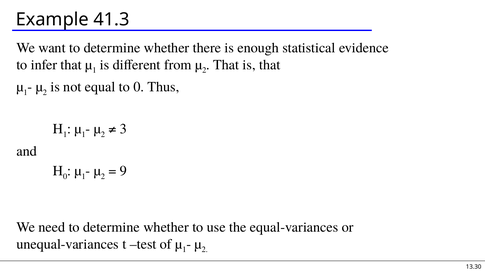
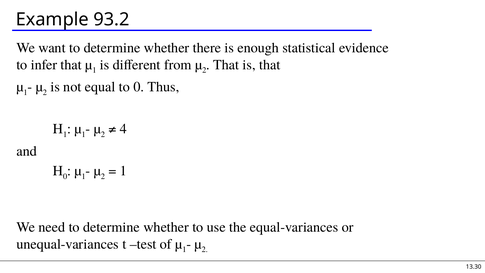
41.3: 41.3 -> 93.2
3: 3 -> 4
9 at (123, 171): 9 -> 1
